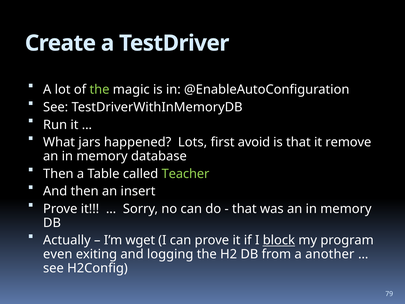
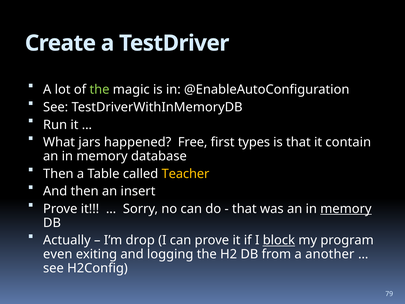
Lots: Lots -> Free
avoid: avoid -> types
remove: remove -> contain
Teacher colour: light green -> yellow
memory at (346, 209) underline: none -> present
wget: wget -> drop
